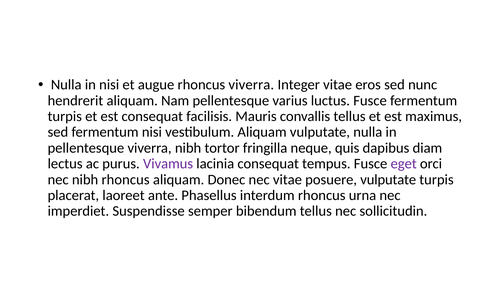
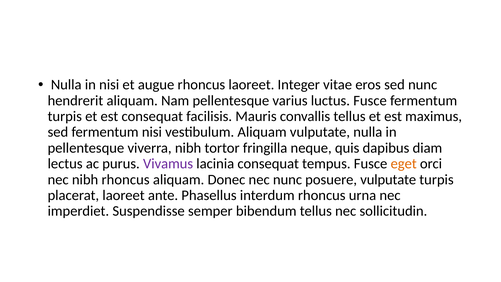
rhoncus viverra: viverra -> laoreet
eget colour: purple -> orange
nec vitae: vitae -> nunc
